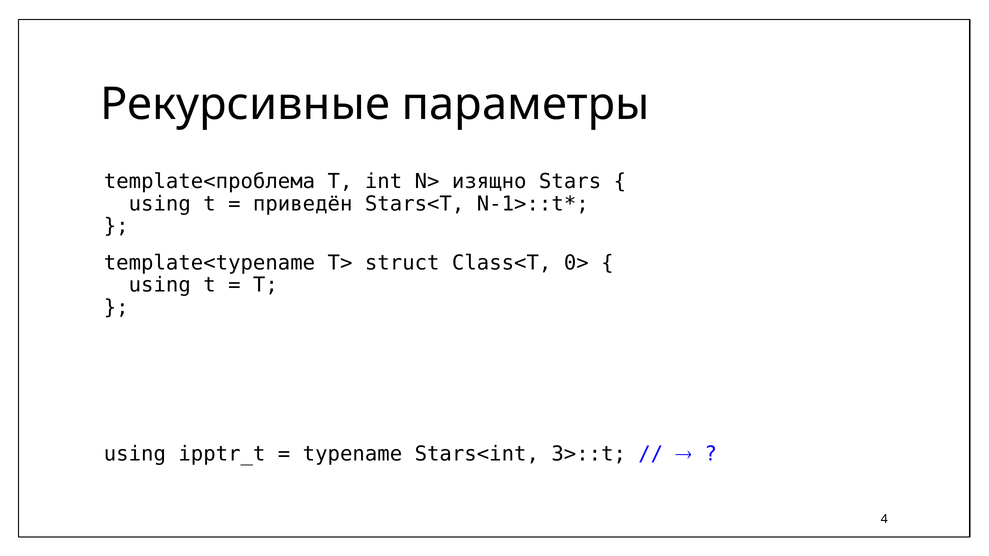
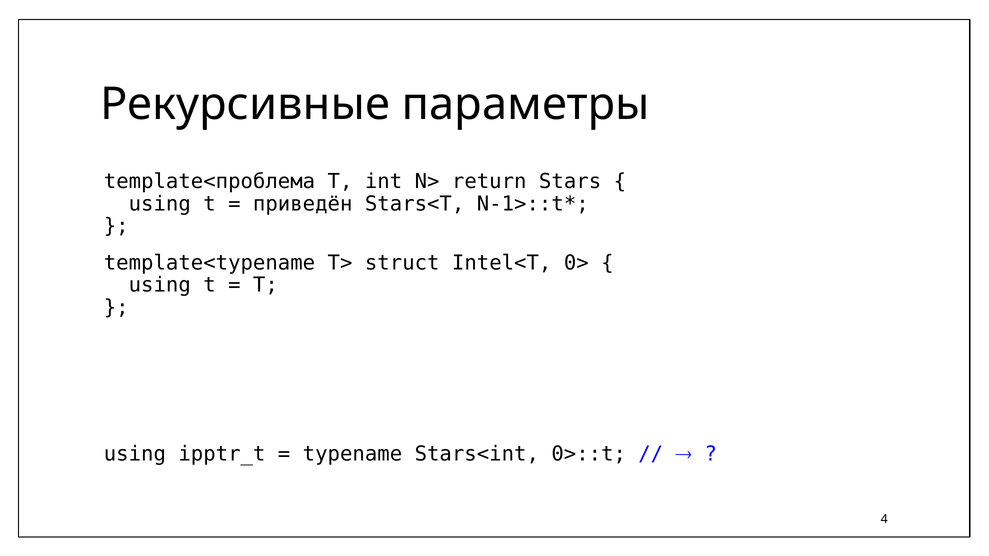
изящно: изящно -> return
Class<T: Class<T -> Intel<T
3>::t: 3>::t -> 0>::t
